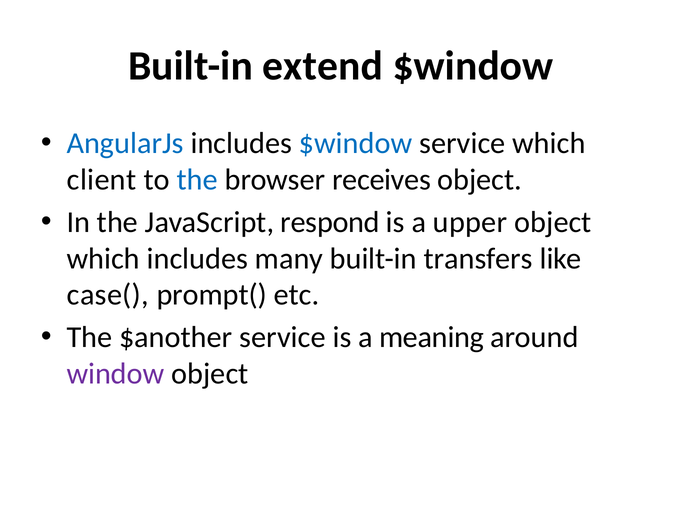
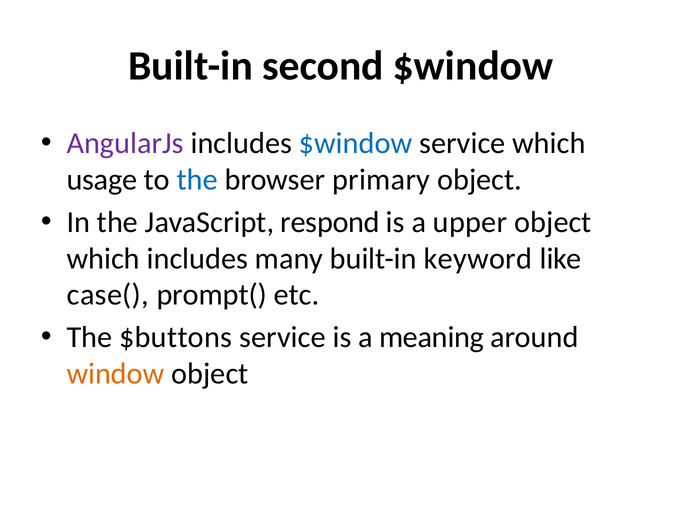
extend: extend -> second
AngularJs colour: blue -> purple
client: client -> usage
receives: receives -> primary
transfers: transfers -> keyword
$another: $another -> $buttons
window colour: purple -> orange
